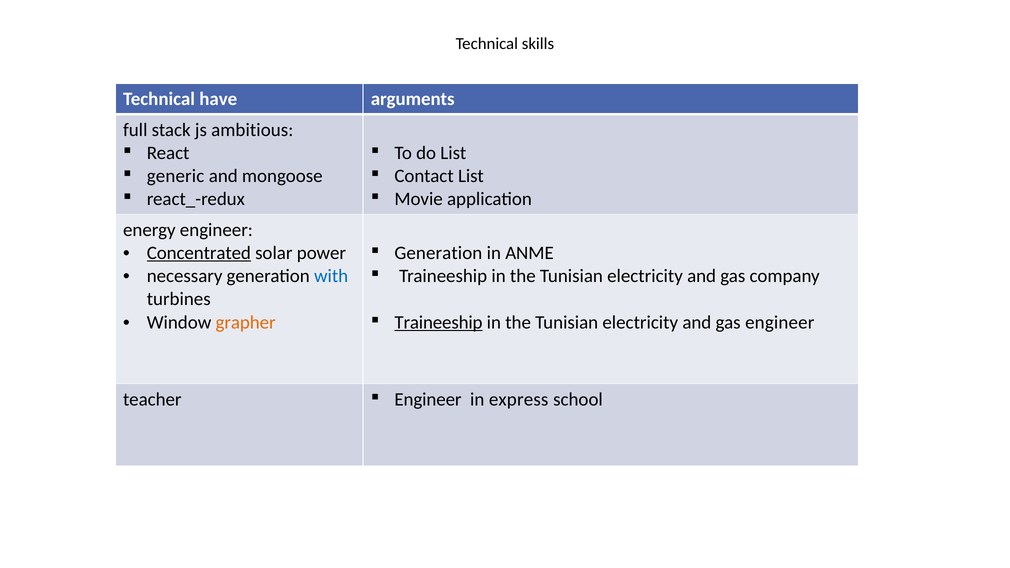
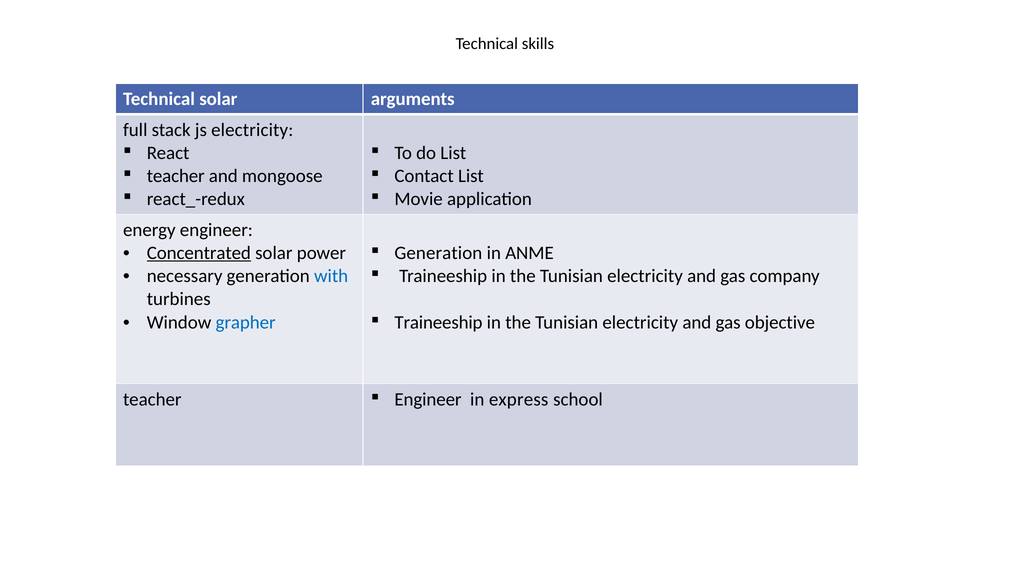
Technical have: have -> solar
js ambitious: ambitious -> electricity
generic at (176, 176): generic -> teacher
Traineeship at (438, 322) underline: present -> none
gas engineer: engineer -> objective
grapher colour: orange -> blue
